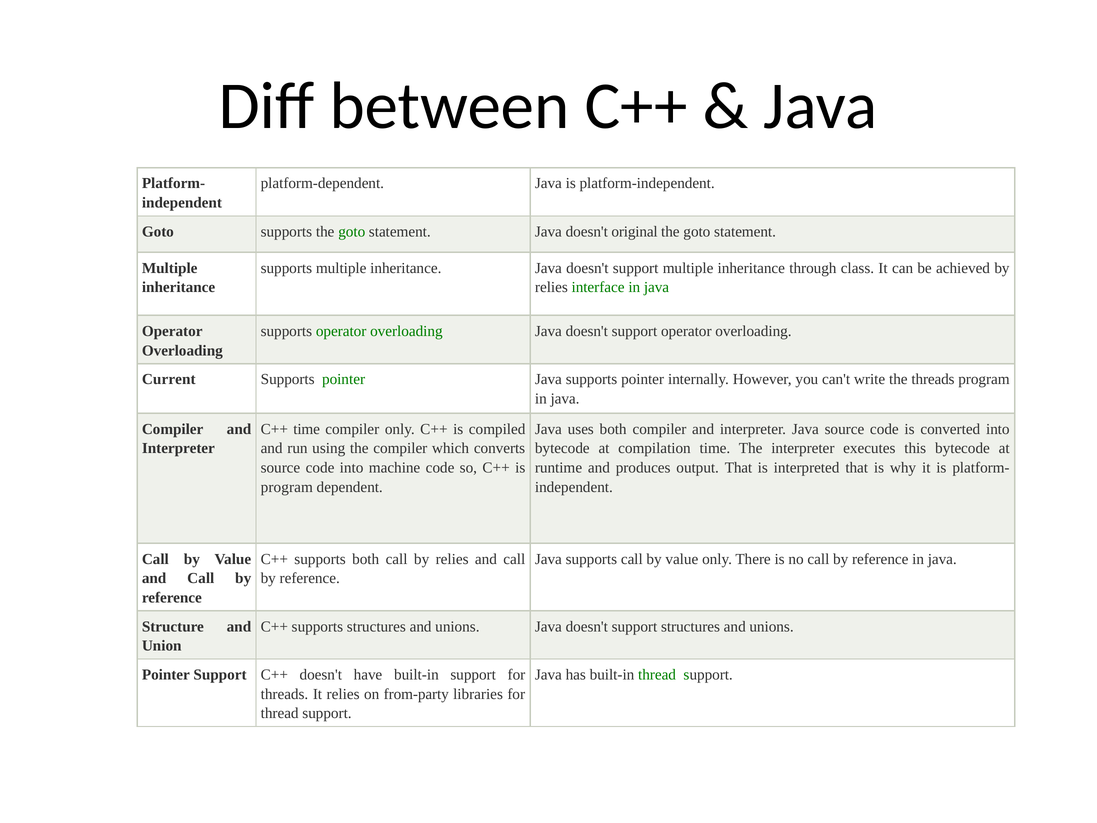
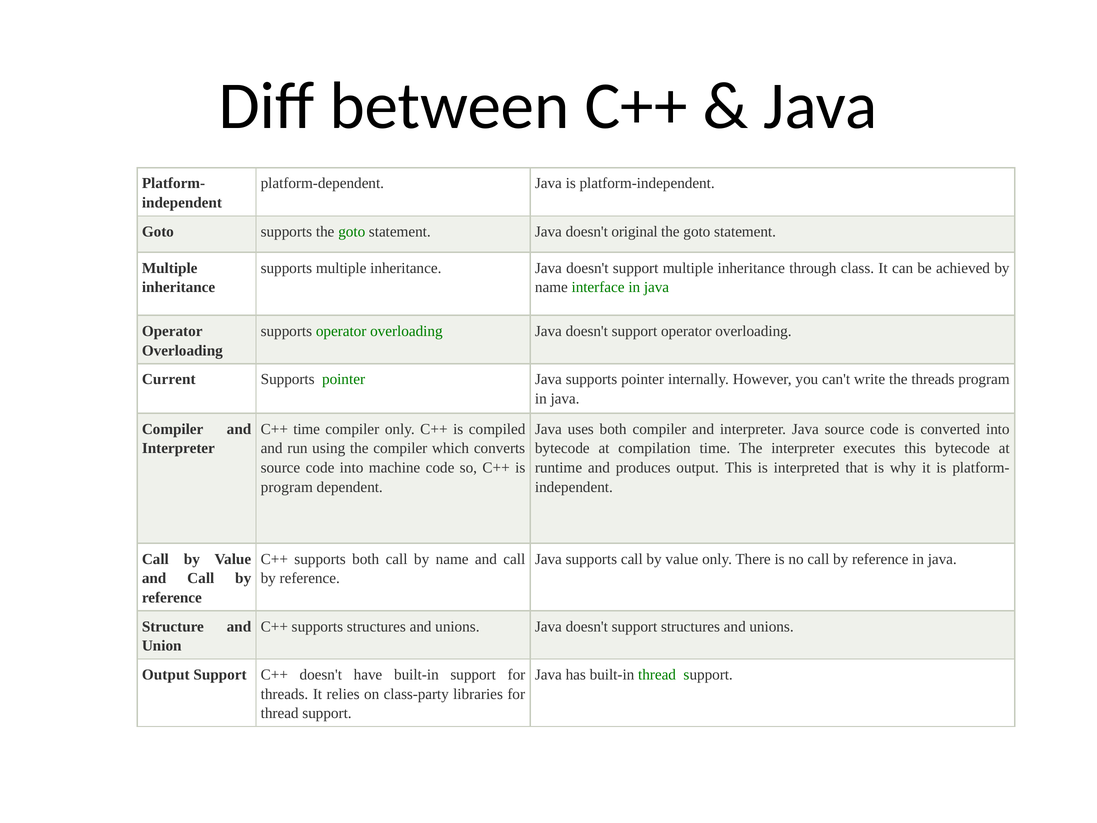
relies at (551, 287): relies -> name
output That: That -> This
call by relies: relies -> name
Pointer at (166, 675): Pointer -> Output
from-party: from-party -> class-party
